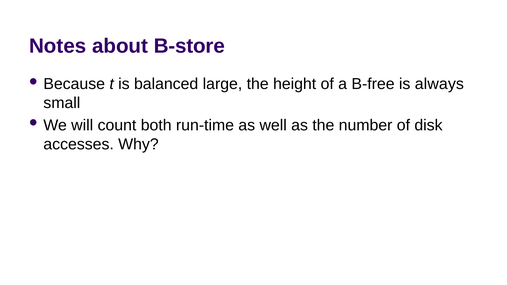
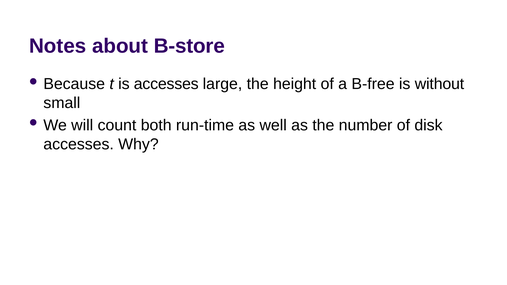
is balanced: balanced -> accesses
always: always -> without
